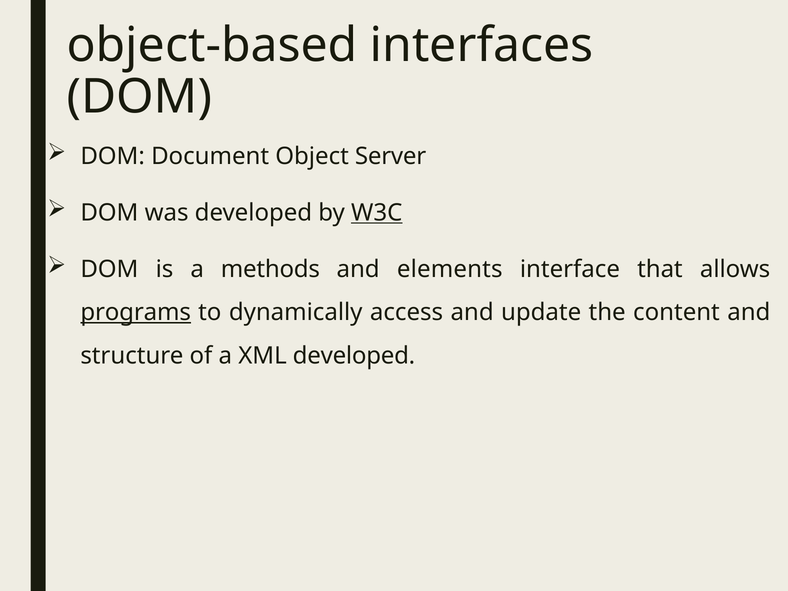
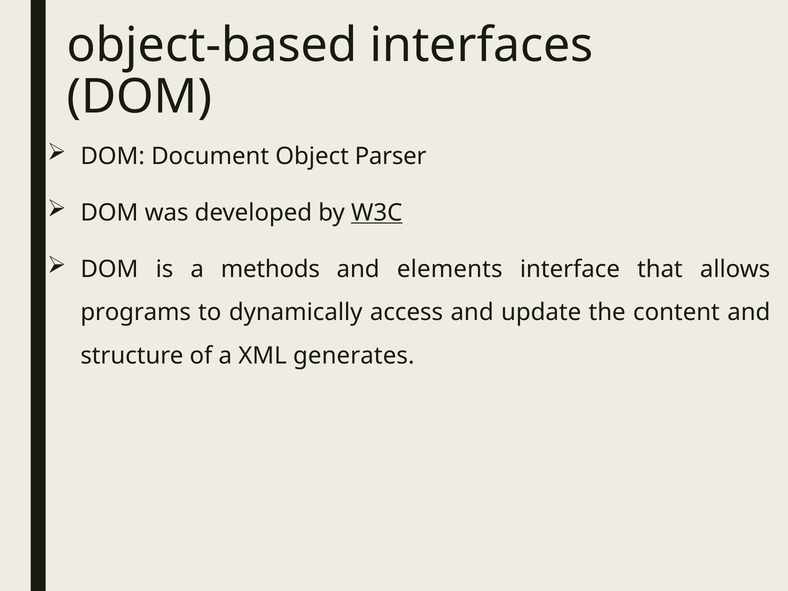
Server: Server -> Parser
programs underline: present -> none
XML developed: developed -> generates
